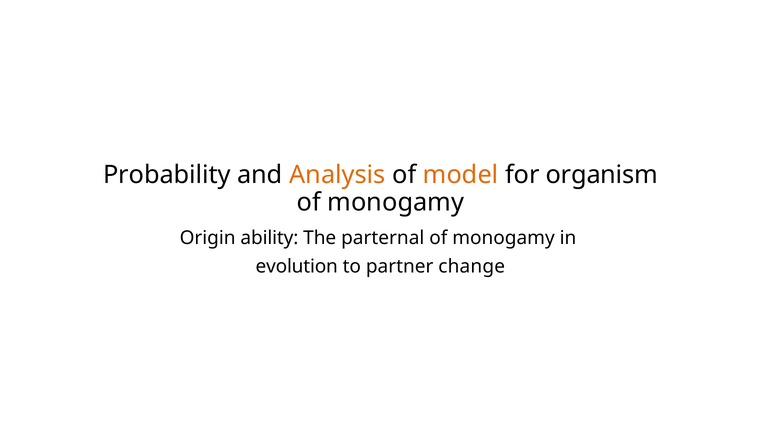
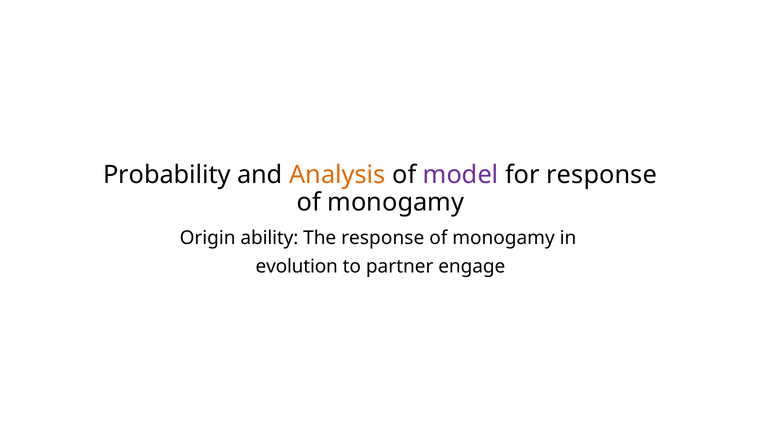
model colour: orange -> purple
for organism: organism -> response
The parternal: parternal -> response
change: change -> engage
